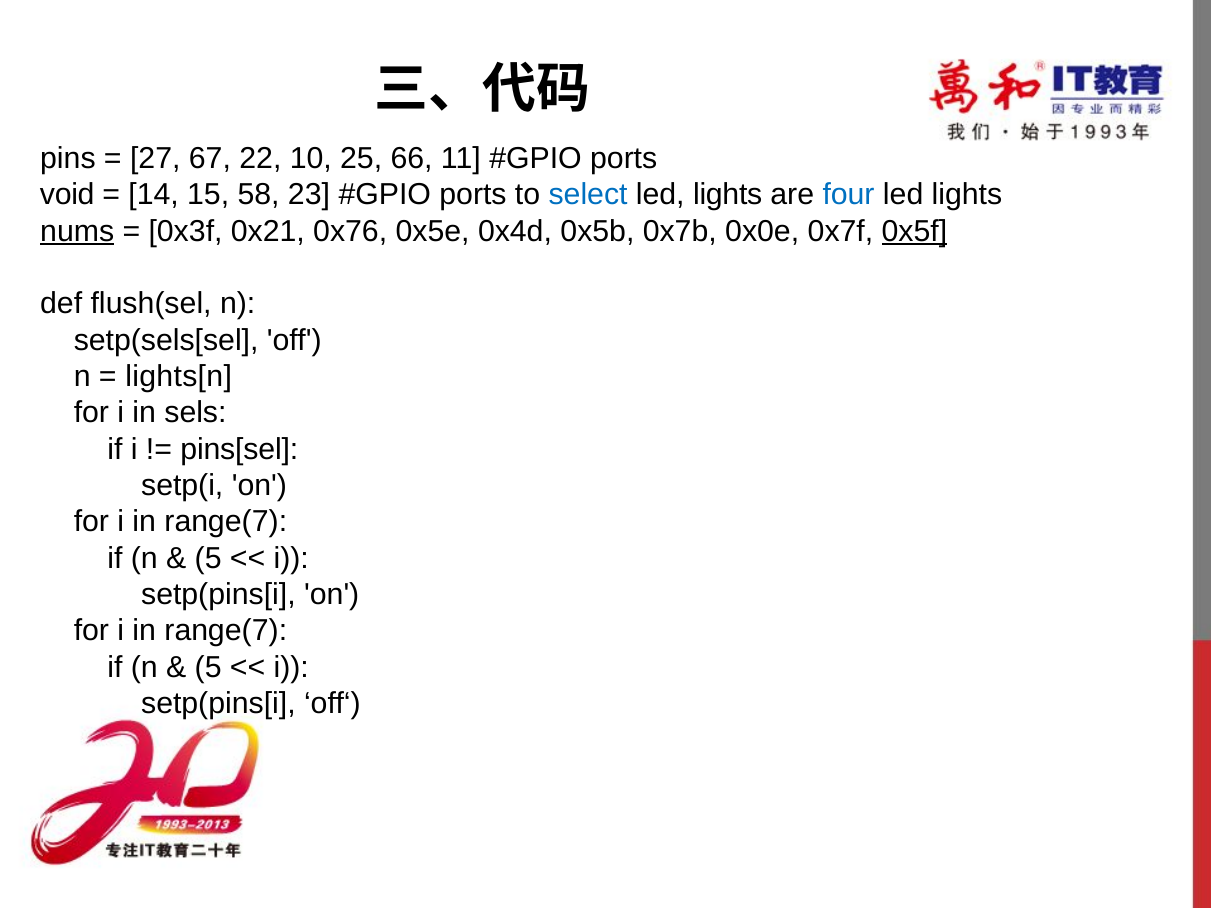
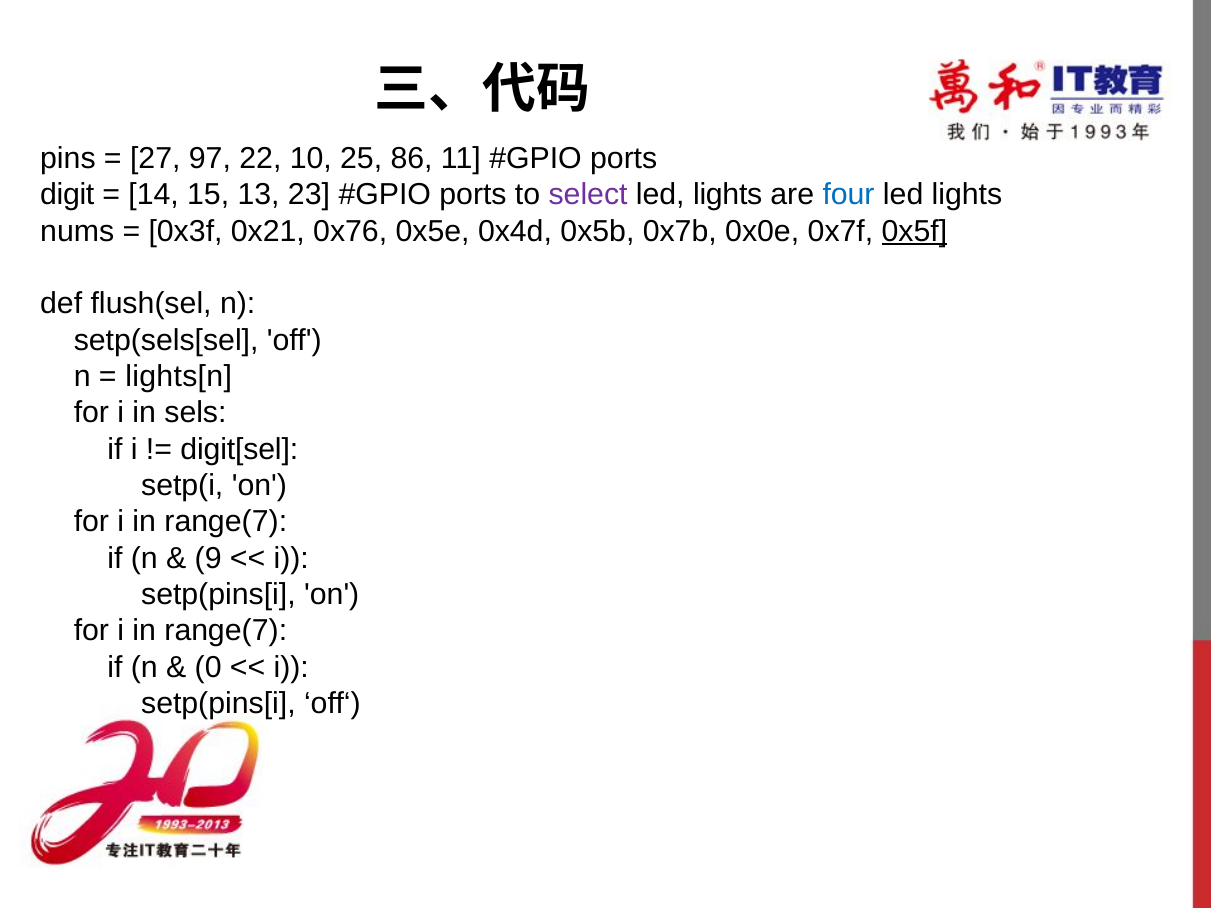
67: 67 -> 97
66: 66 -> 86
void: void -> digit
58: 58 -> 13
select colour: blue -> purple
nums underline: present -> none
pins[sel: pins[sel -> digit[sel
5 at (208, 558): 5 -> 9
5 at (208, 667): 5 -> 0
